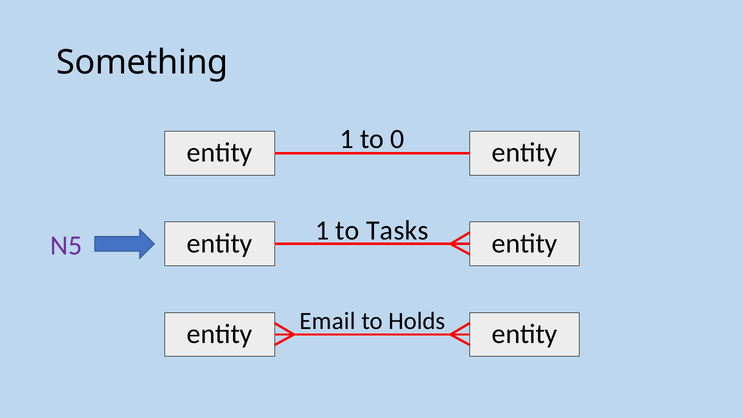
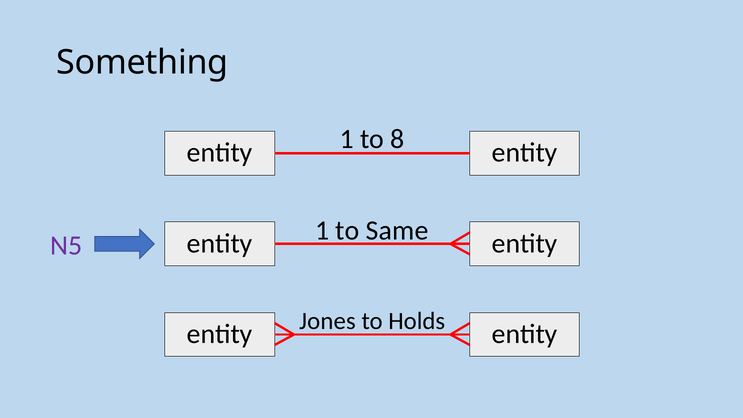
0: 0 -> 8
Tasks: Tasks -> Same
Email: Email -> Jones
